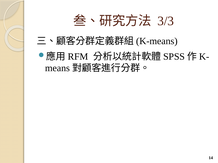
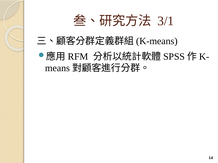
3/3: 3/3 -> 3/1
